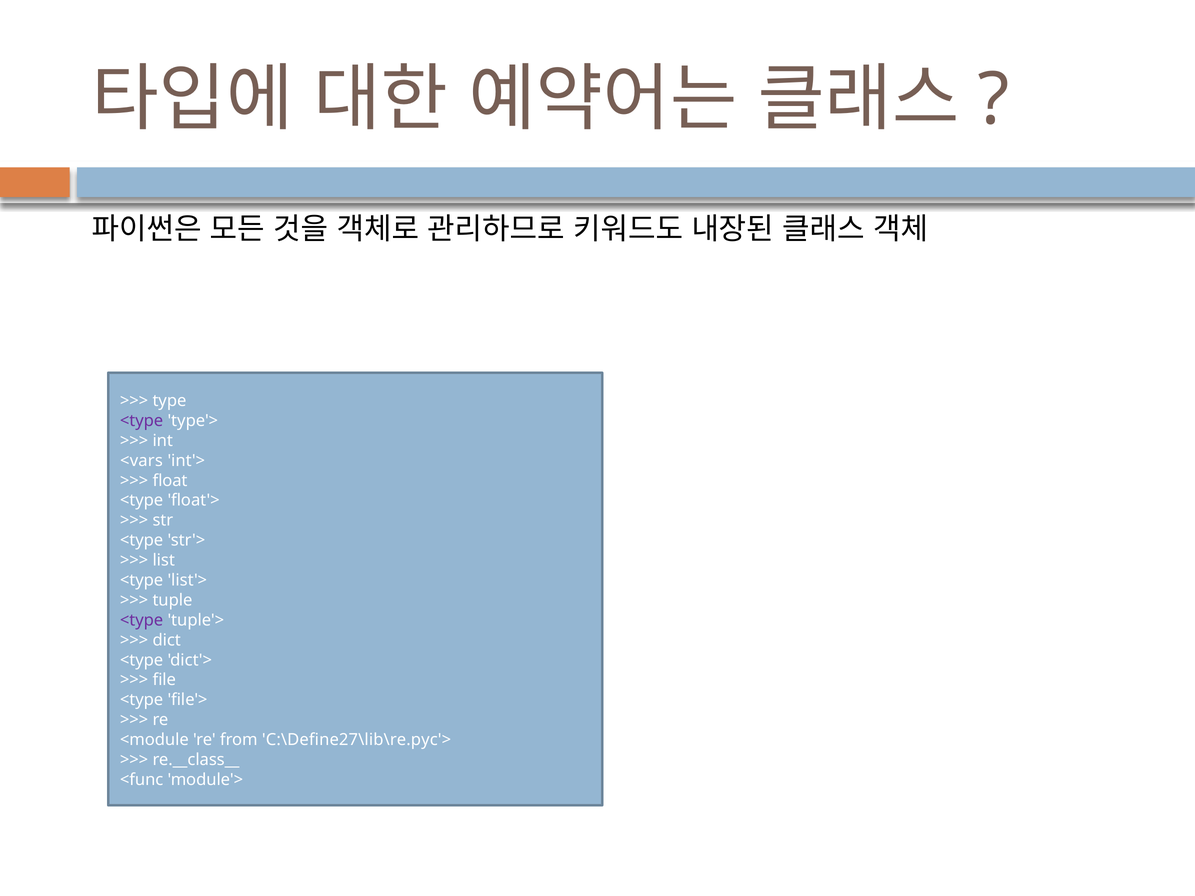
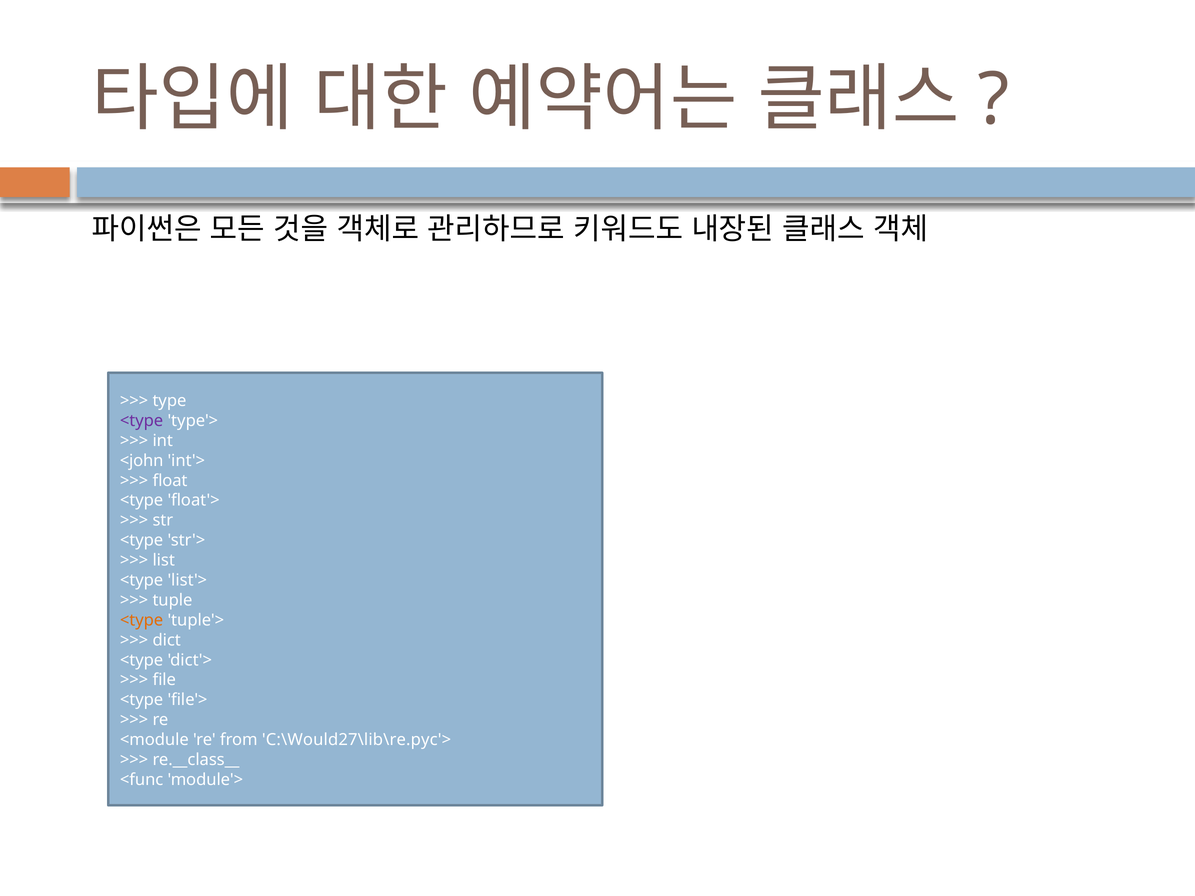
<vars: <vars -> <john
<type at (142, 620) colour: purple -> orange
C:\Define27\lib\re.pyc'>: C:\Define27\lib\re.pyc'> -> C:\Would27\lib\re.pyc'>
